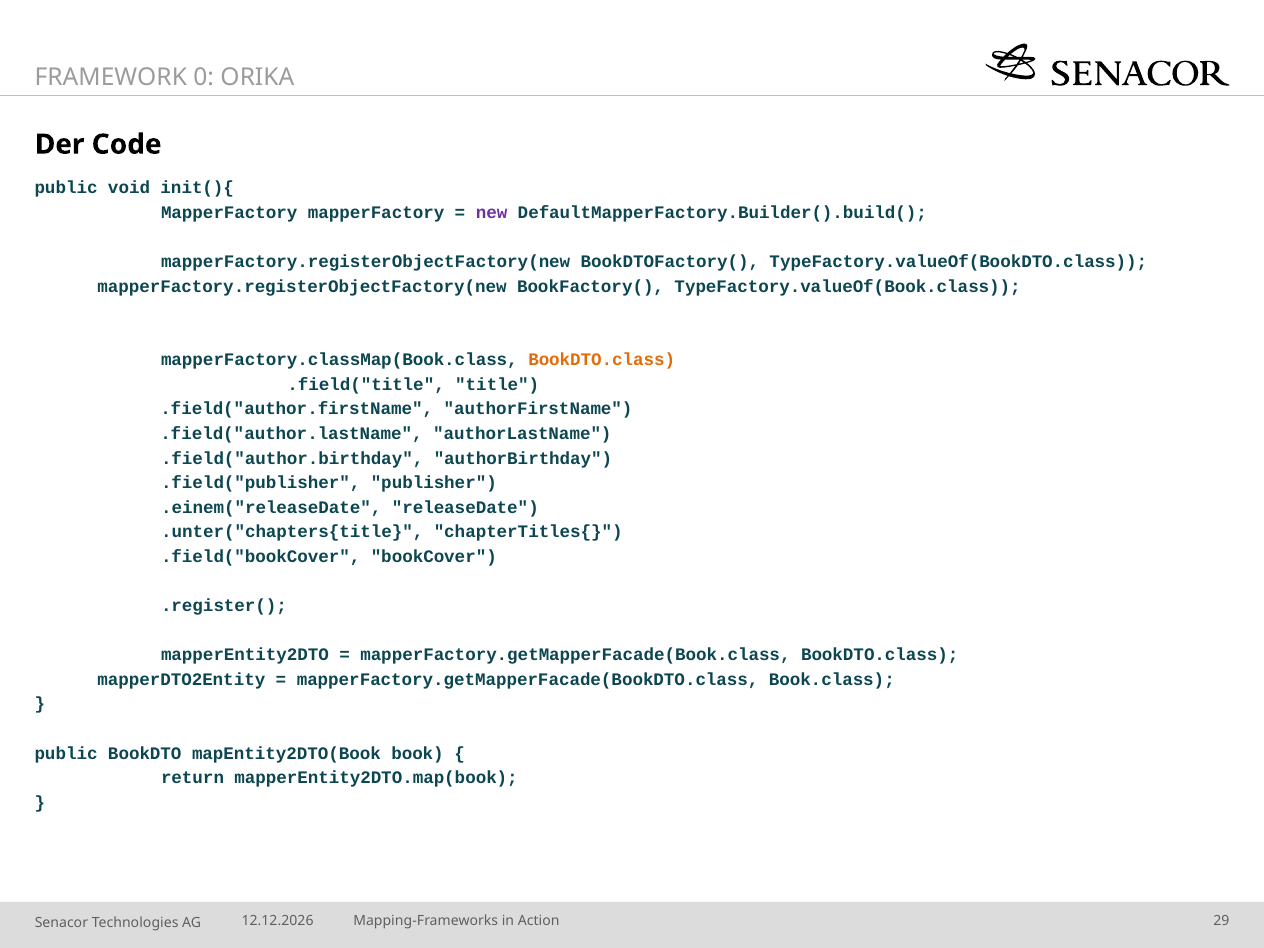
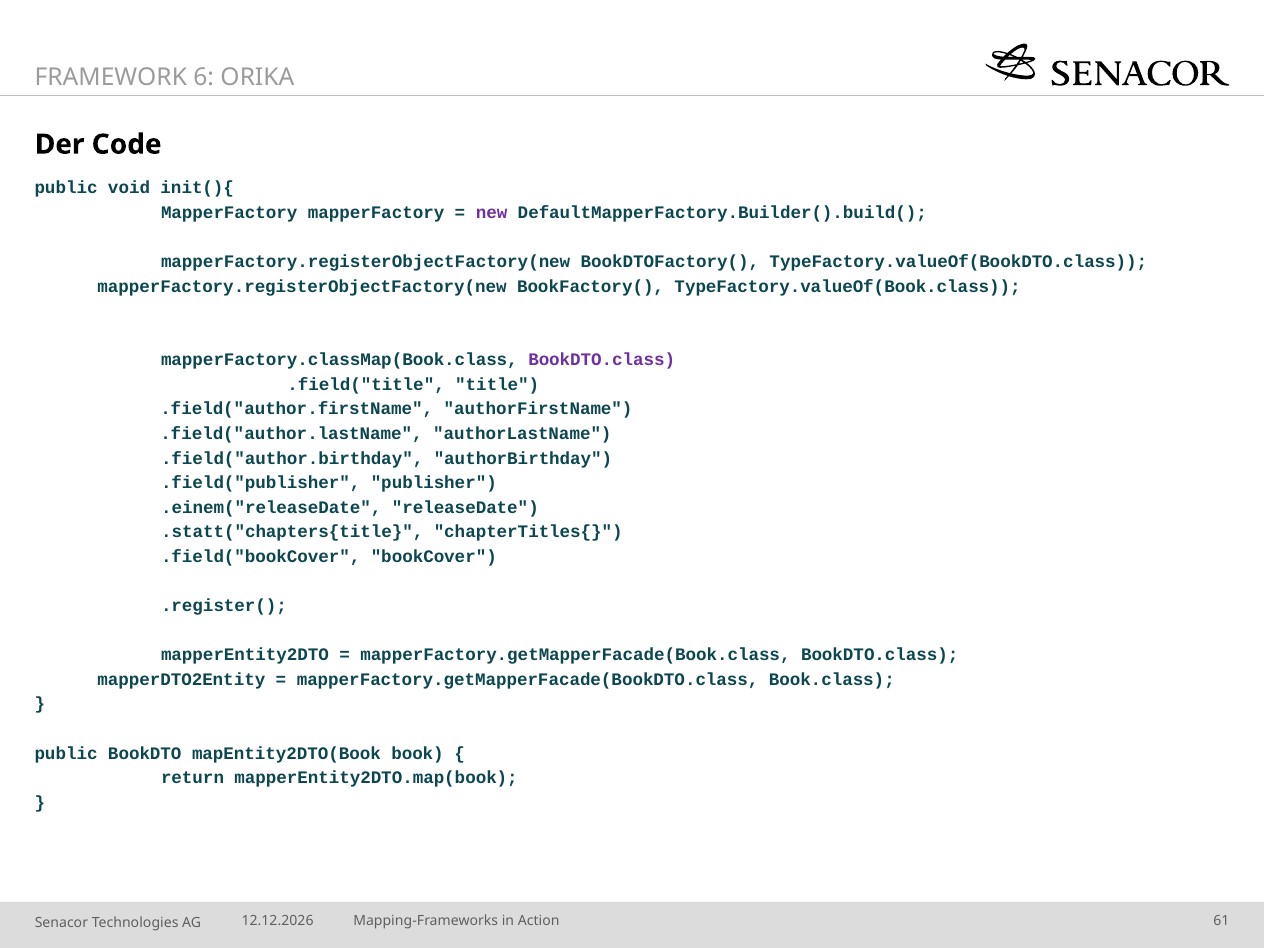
0: 0 -> 6
BookDTO.class at (602, 360) colour: orange -> purple
.unter("chapters{title: .unter("chapters{title -> .statt("chapters{title
29: 29 -> 61
